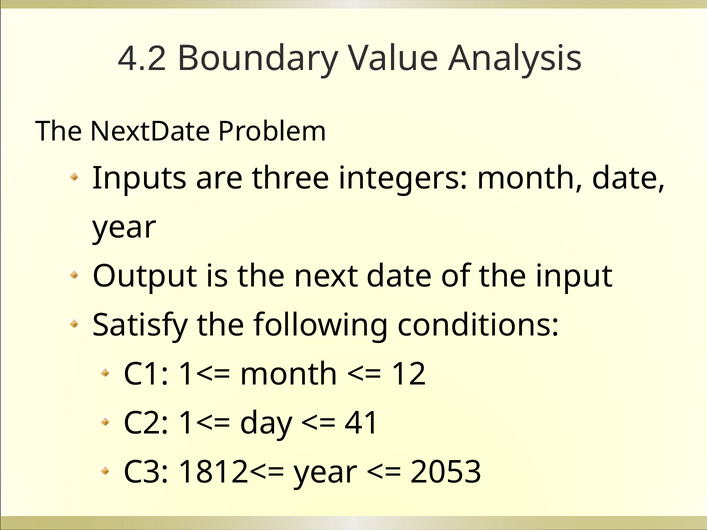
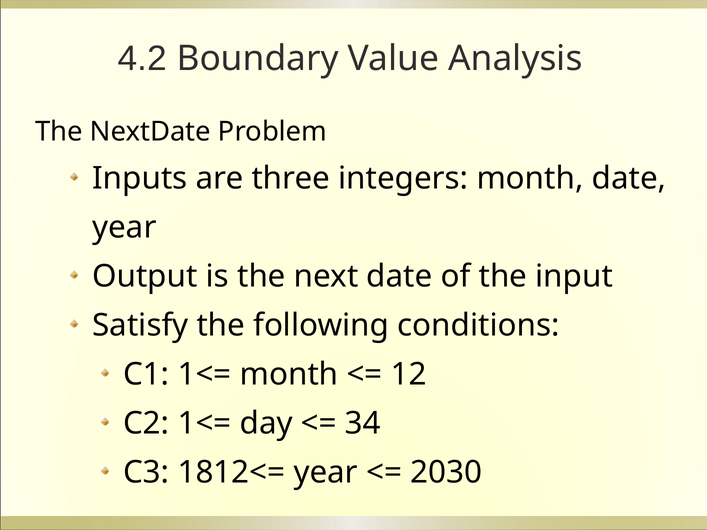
41: 41 -> 34
2053: 2053 -> 2030
